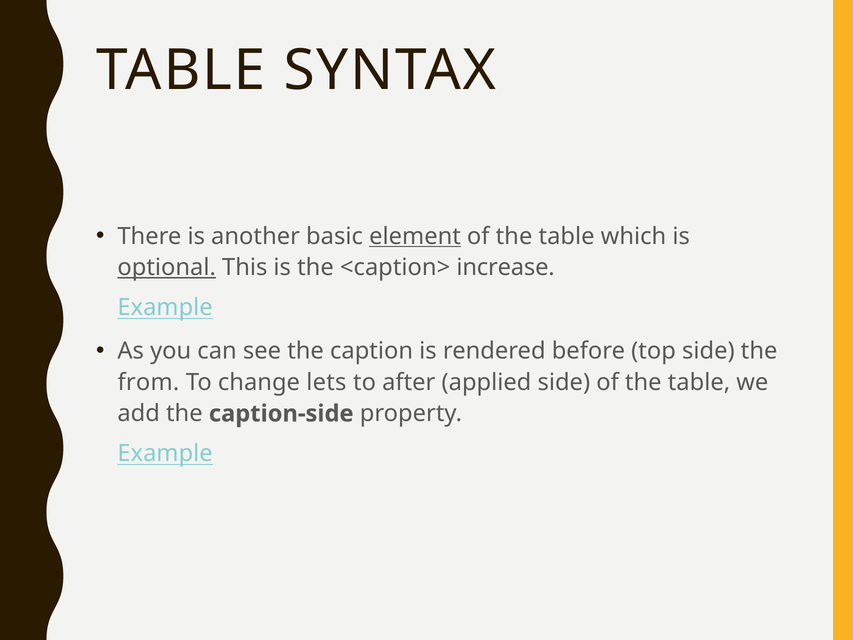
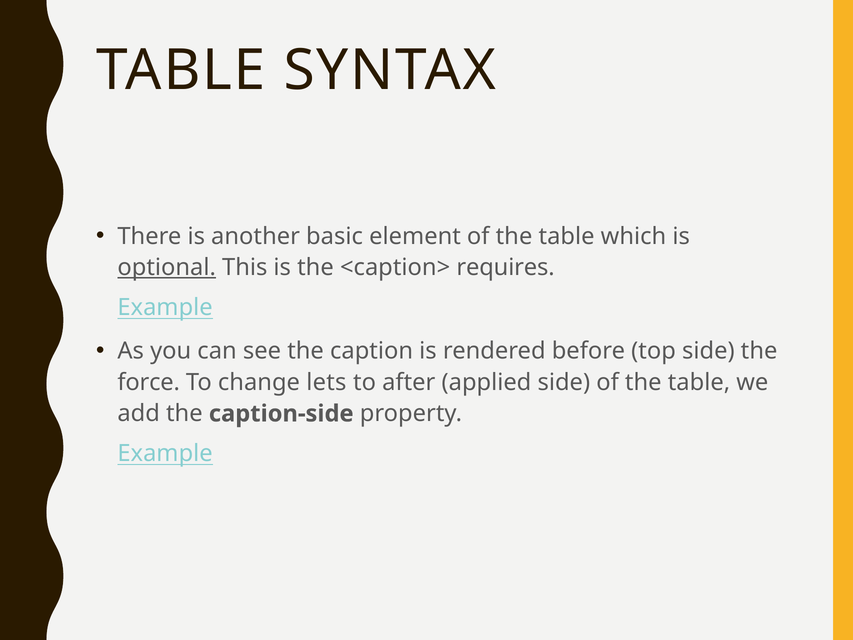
element underline: present -> none
increase: increase -> requires
from: from -> force
